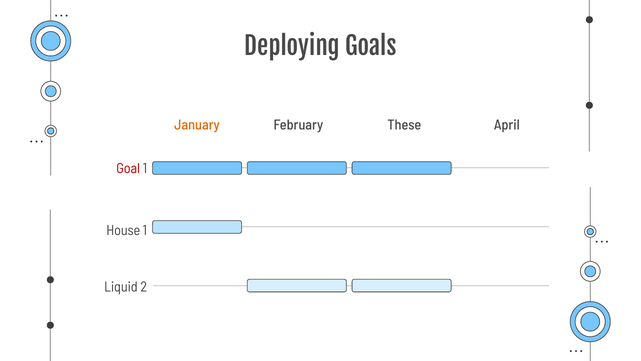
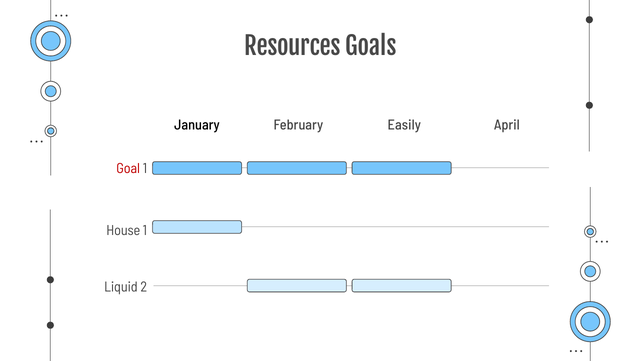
Deploying: Deploying -> Resources
January colour: orange -> black
These: These -> Easily
